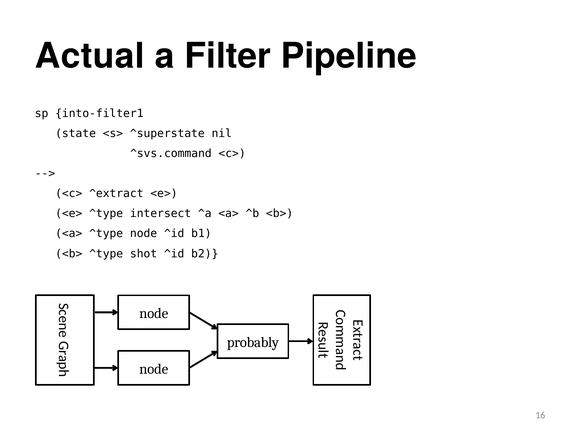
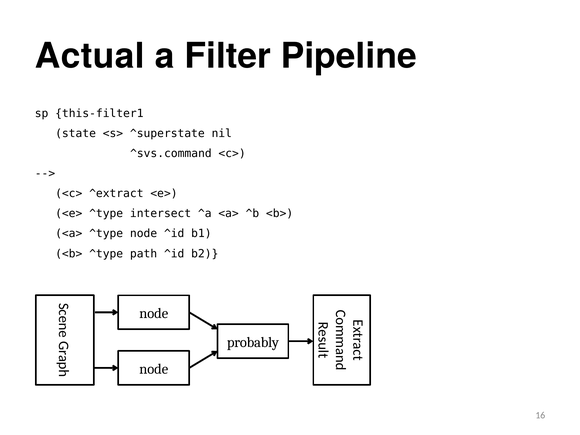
into-filter1: into-filter1 -> this-filter1
shot: shot -> path
